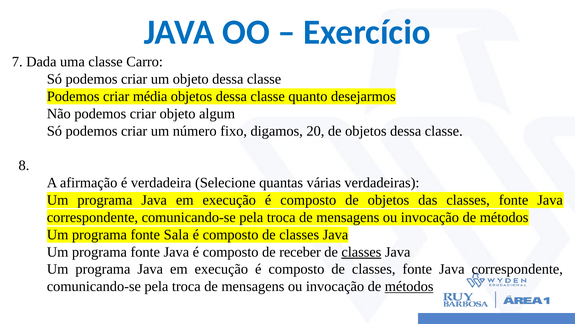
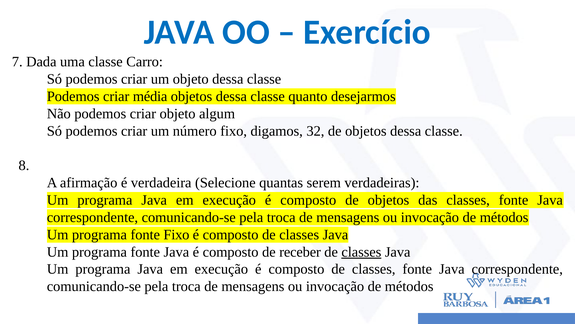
20: 20 -> 32
várias: várias -> serem
fonte Sala: Sala -> Fixo
métodos at (409, 286) underline: present -> none
